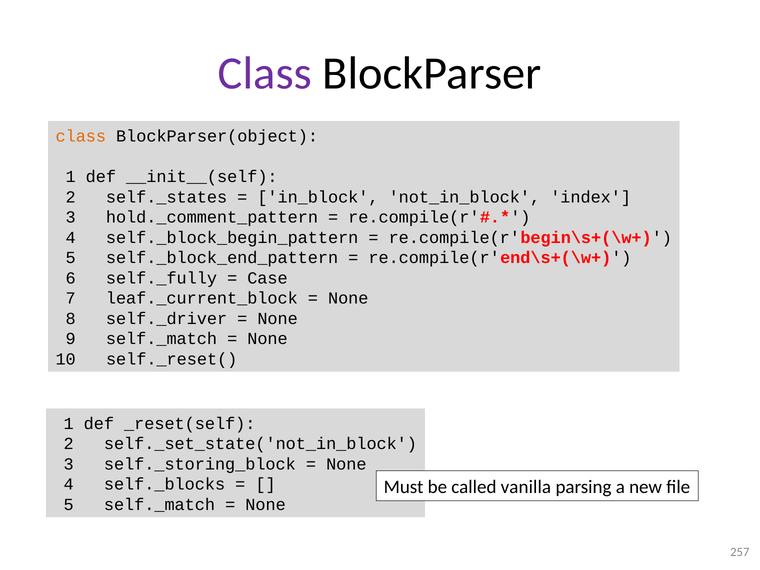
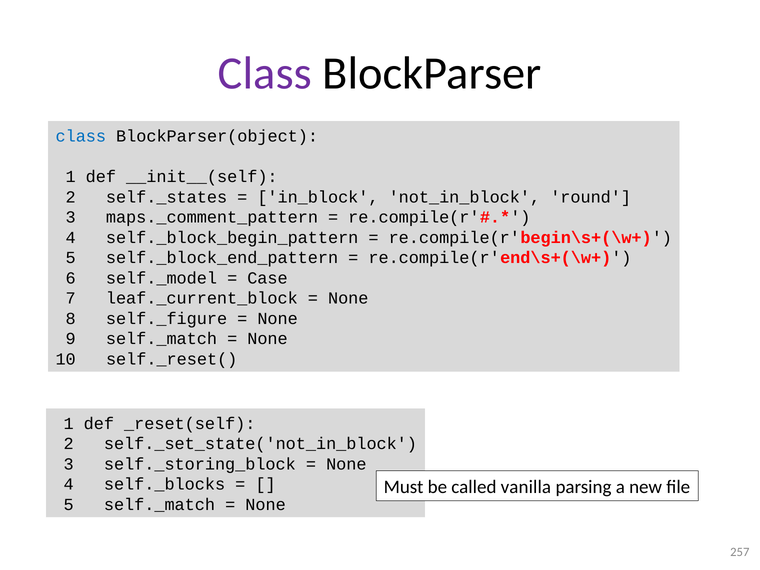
class at (81, 136) colour: orange -> blue
index: index -> round
hold._comment_pattern: hold._comment_pattern -> maps._comment_pattern
self._fully: self._fully -> self._model
self._driver: self._driver -> self._figure
